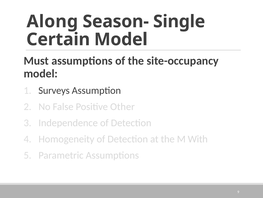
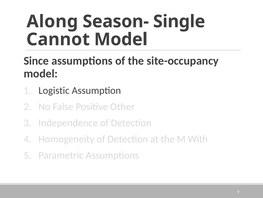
Certain: Certain -> Cannot
Must: Must -> Since
Surveys: Surveys -> Logistic
